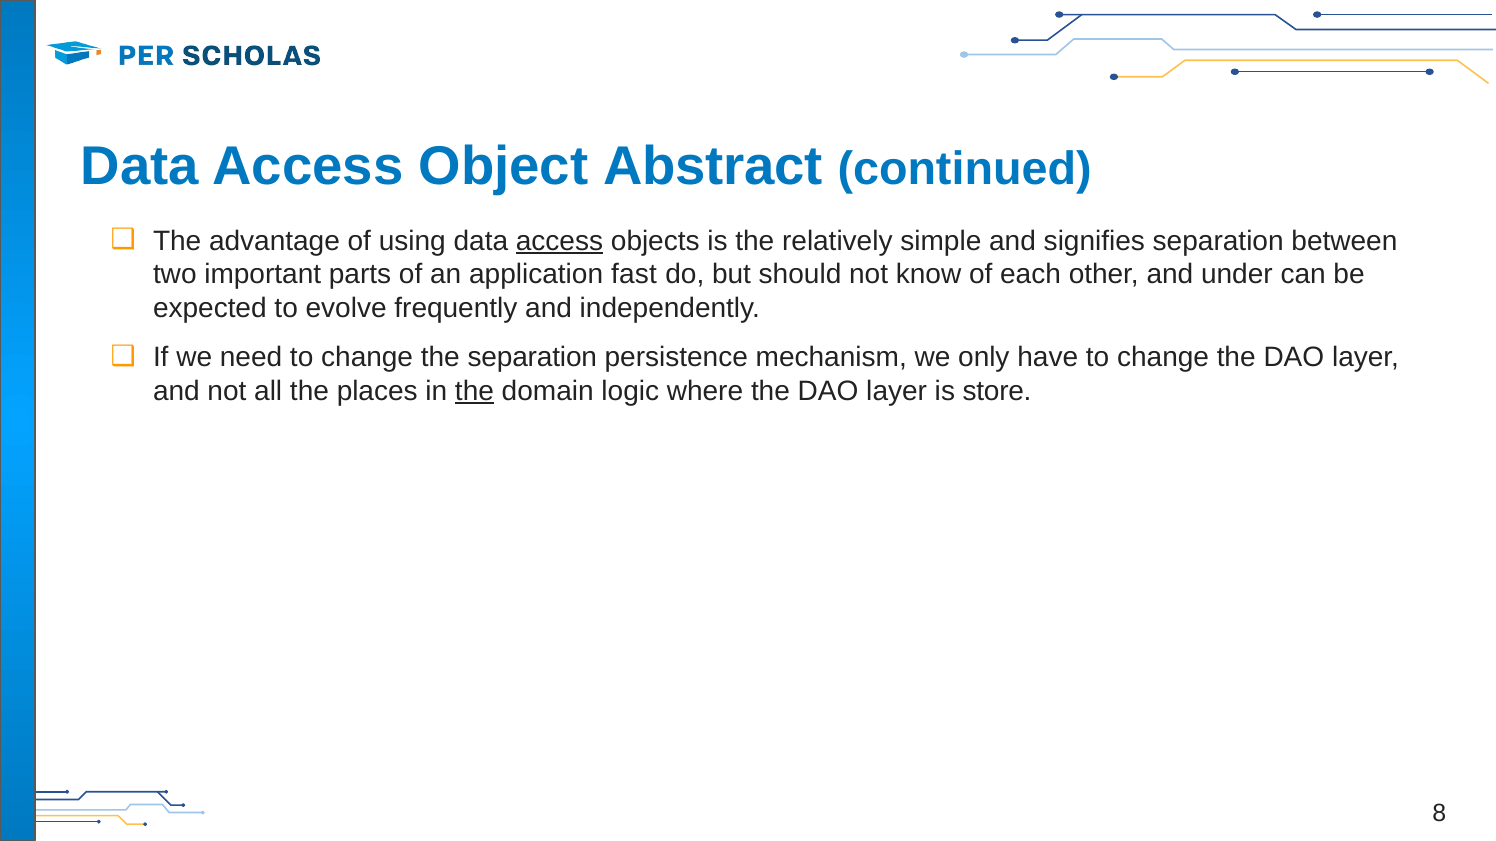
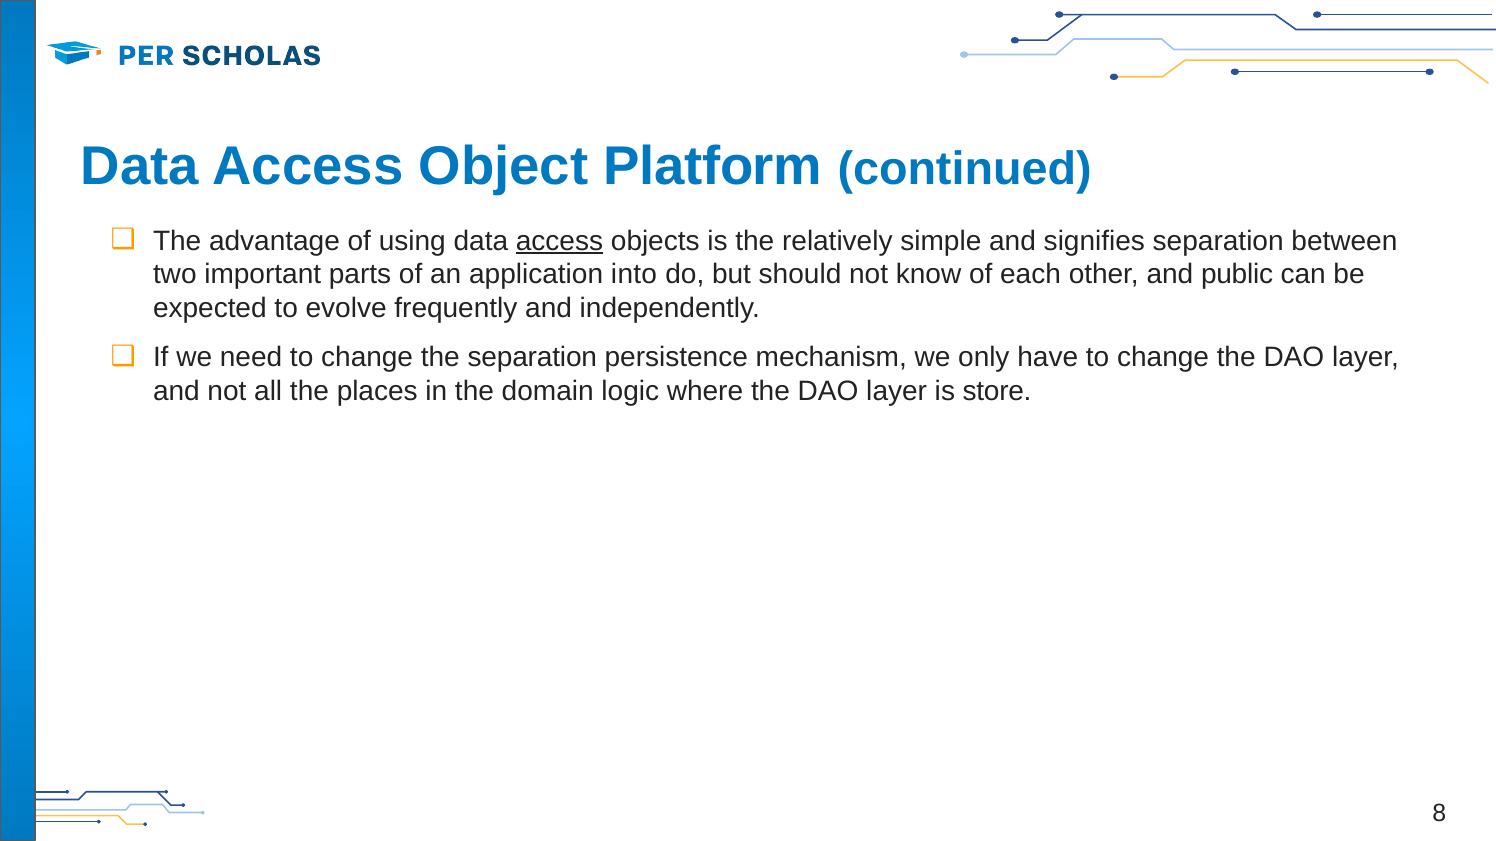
Abstract: Abstract -> Platform
fast: fast -> into
under: under -> public
the at (474, 391) underline: present -> none
